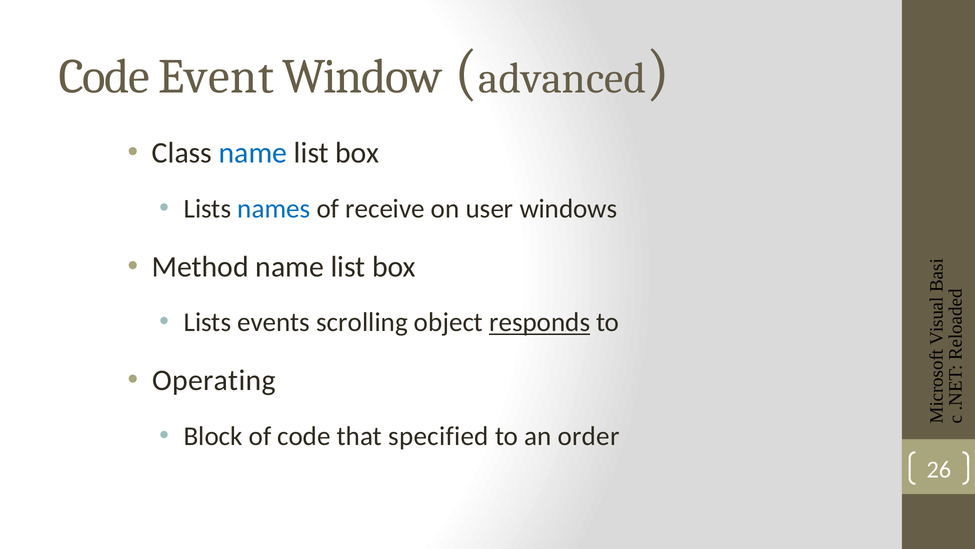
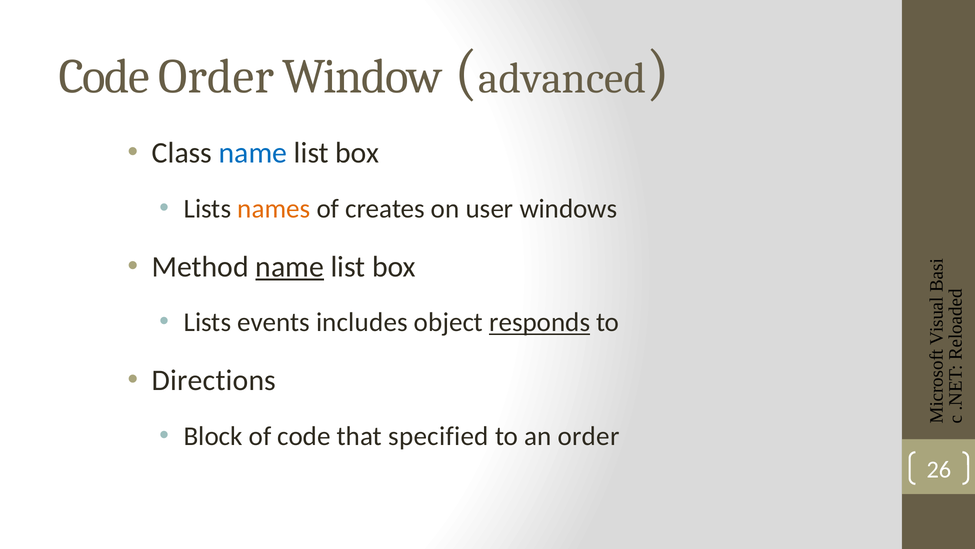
Code Event: Event -> Order
names colour: blue -> orange
receive: receive -> creates
name at (290, 267) underline: none -> present
scrolling: scrolling -> includes
Operating: Operating -> Directions
